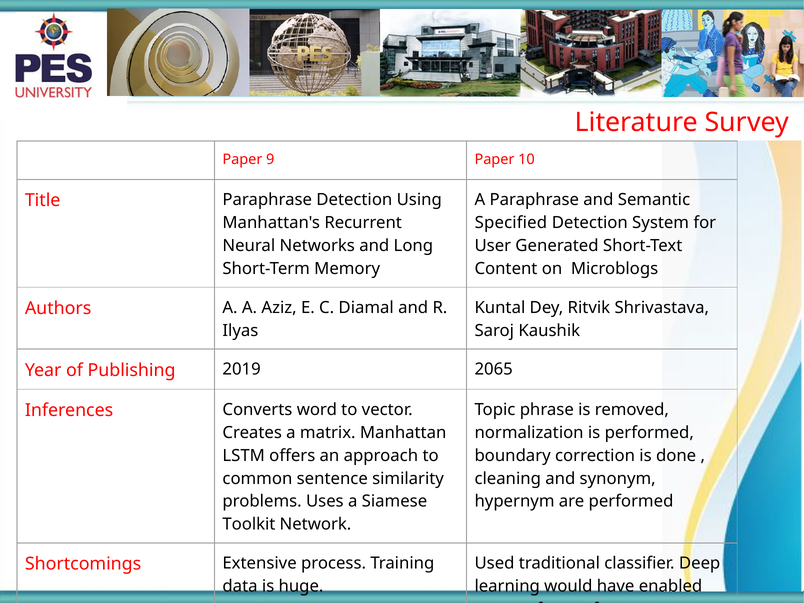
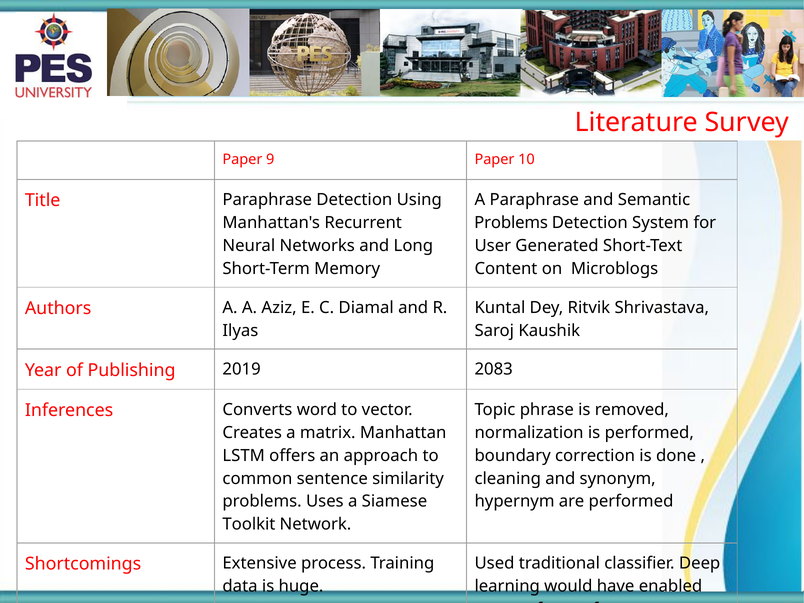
Specified at (511, 223): Specified -> Problems
2065: 2065 -> 2083
